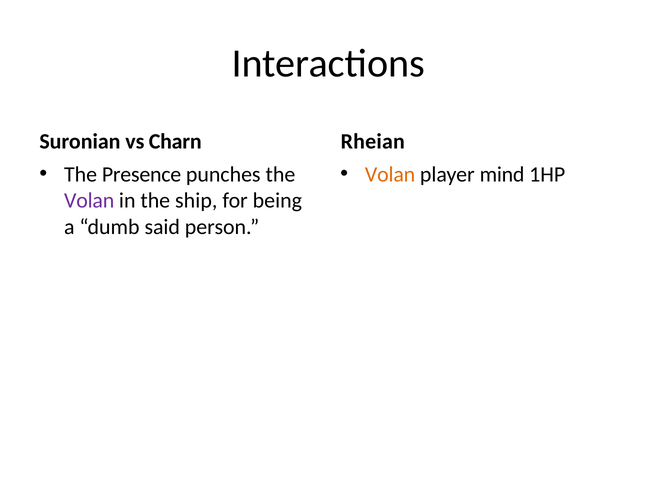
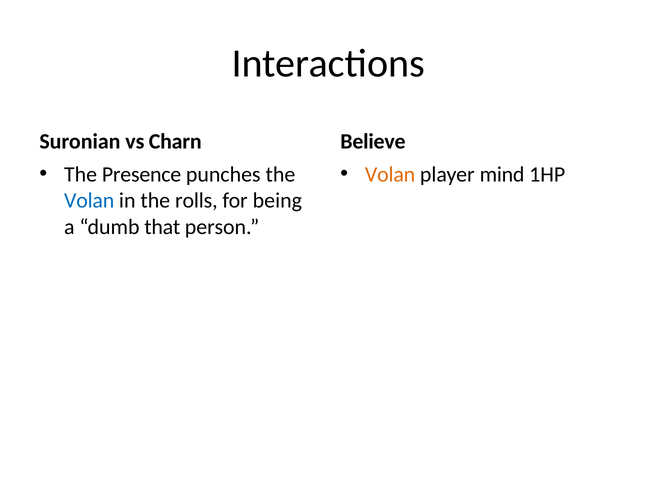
Rheian: Rheian -> Believe
Volan at (89, 201) colour: purple -> blue
ship: ship -> rolls
said: said -> that
